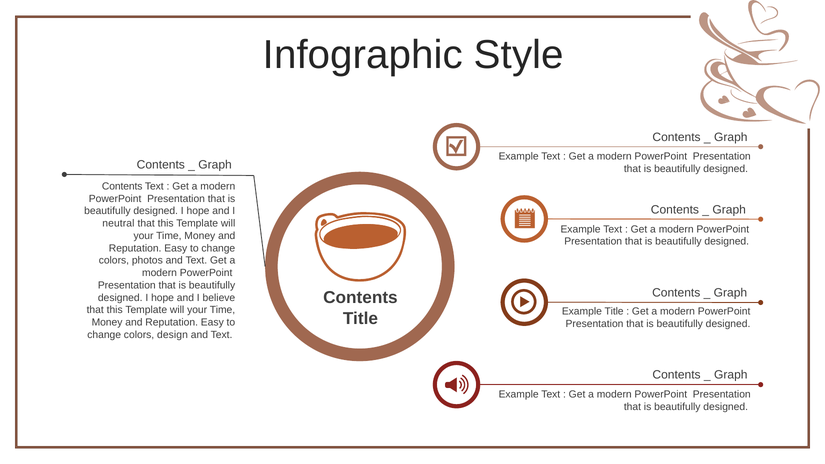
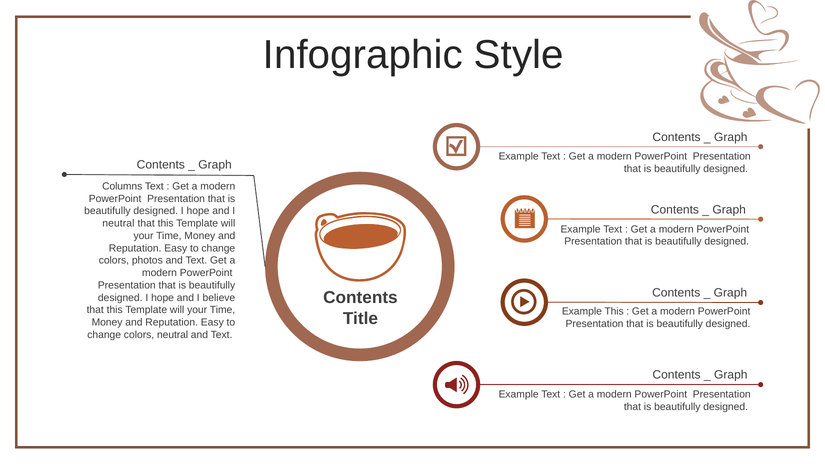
Contents at (122, 186): Contents -> Columns
Example Title: Title -> This
colors design: design -> neutral
